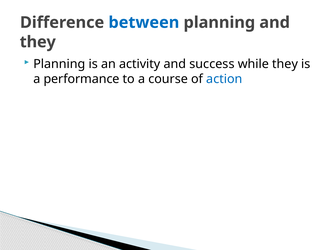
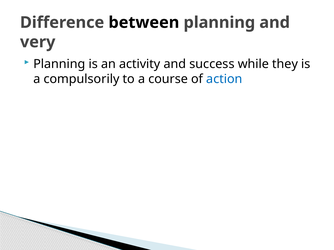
between colour: blue -> black
they at (38, 42): they -> very
performance: performance -> compulsorily
